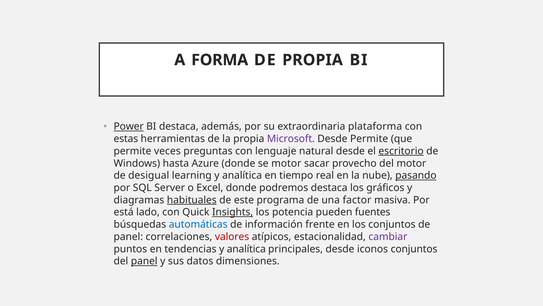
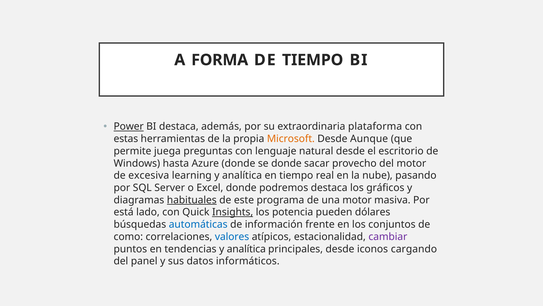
DE PROPIA: PROPIA -> TIEMPO
Microsoft colour: purple -> orange
Desde Permite: Permite -> Aunque
veces: veces -> juega
escritorio underline: present -> none
se motor: motor -> donde
desigual: desigual -> excesiva
pasando underline: present -> none
una factor: factor -> motor
fuentes: fuentes -> dólares
panel at (128, 236): panel -> como
valores colour: red -> blue
iconos conjuntos: conjuntos -> cargando
panel at (144, 261) underline: present -> none
dimensiones: dimensiones -> informáticos
